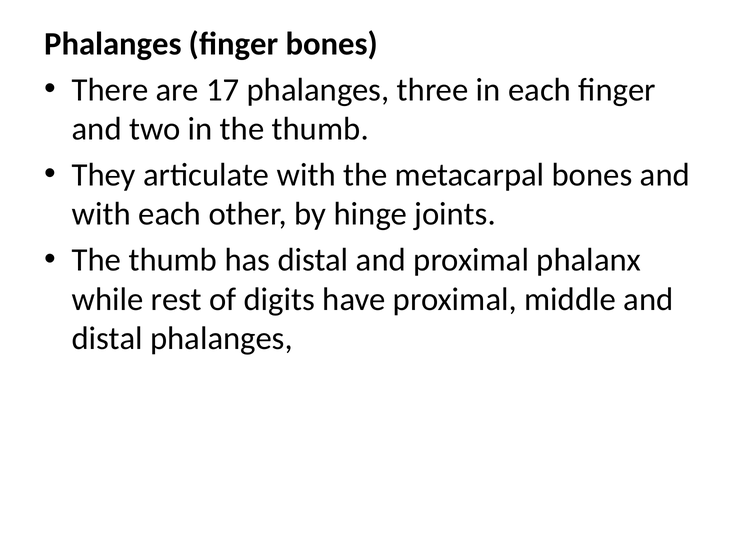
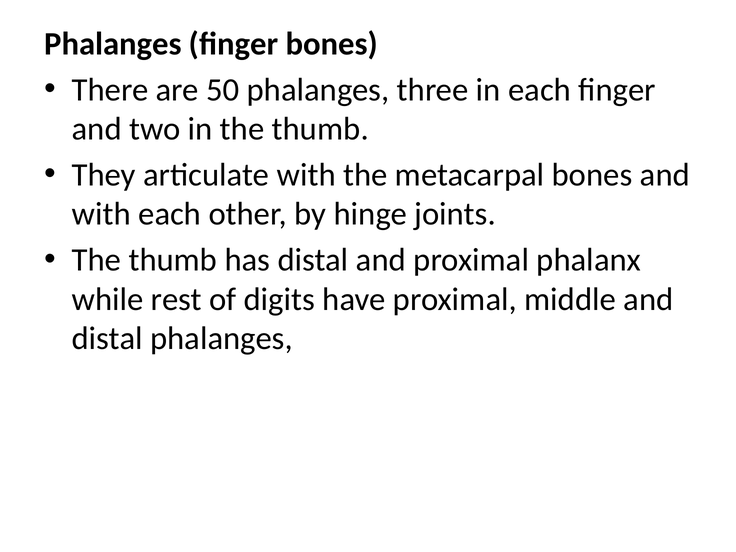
17: 17 -> 50
